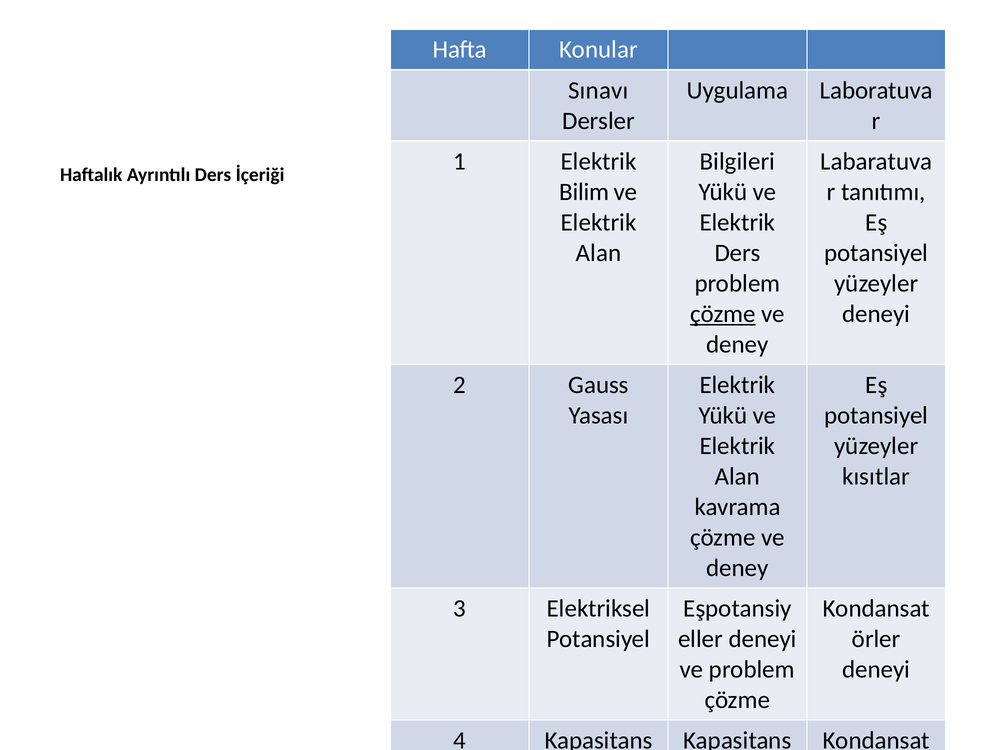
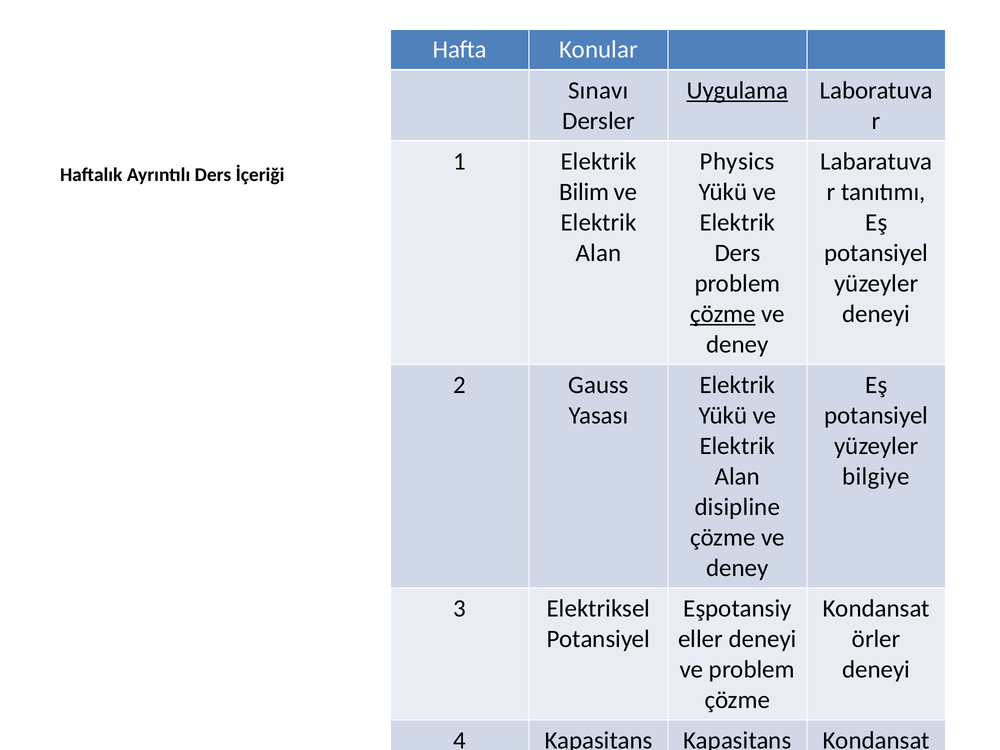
Uygulama underline: none -> present
Bilgileri: Bilgileri -> Physics
kısıtlar: kısıtlar -> bilgiye
kavrama: kavrama -> disipline
